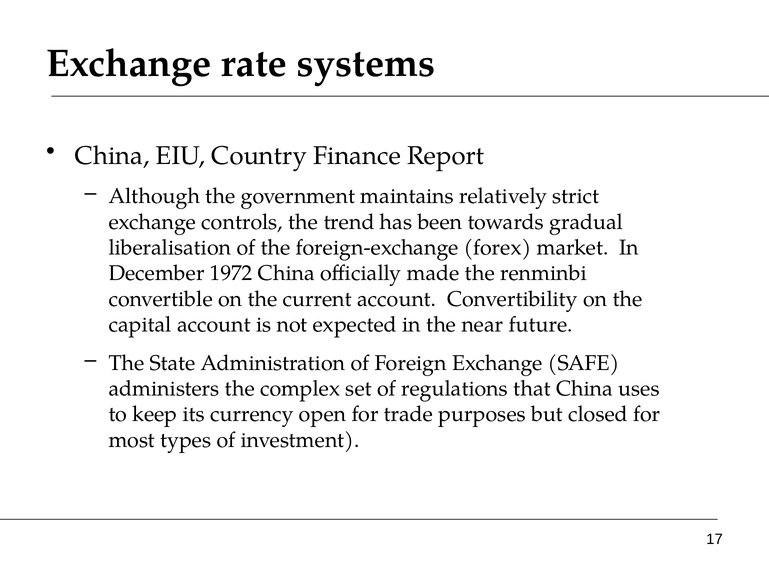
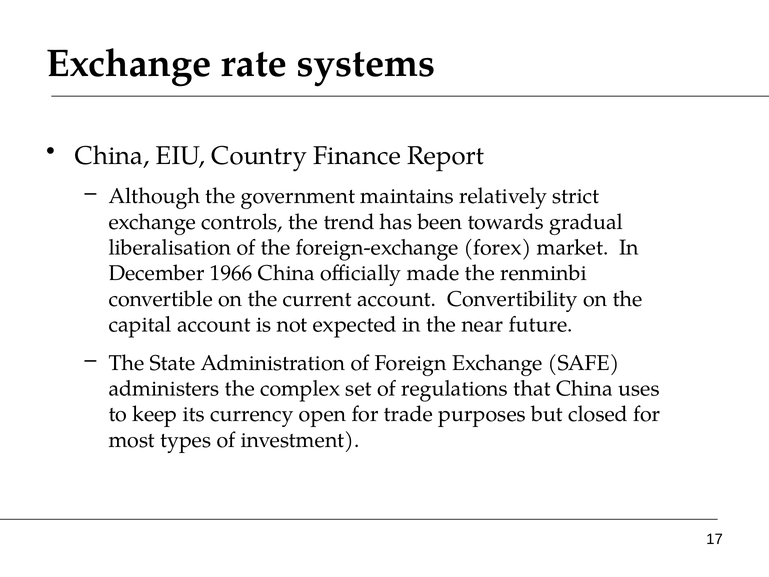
1972: 1972 -> 1966
